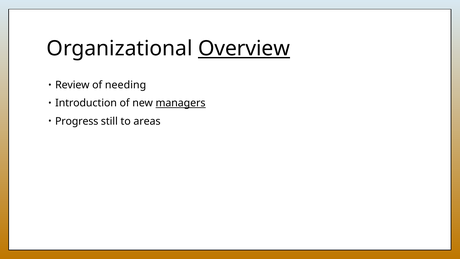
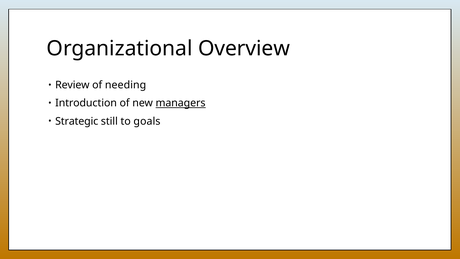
Overview underline: present -> none
Progress: Progress -> Strategic
areas: areas -> goals
